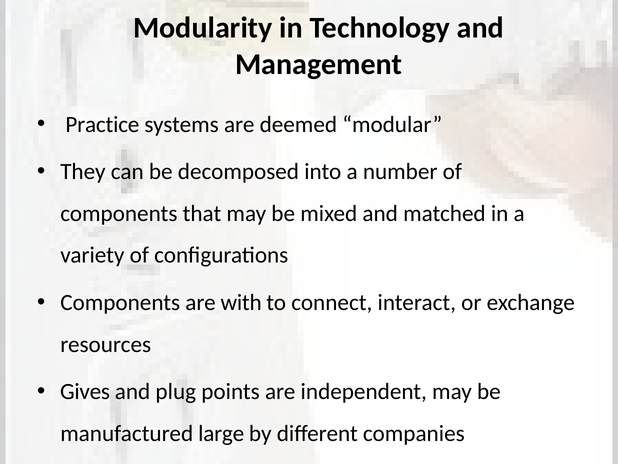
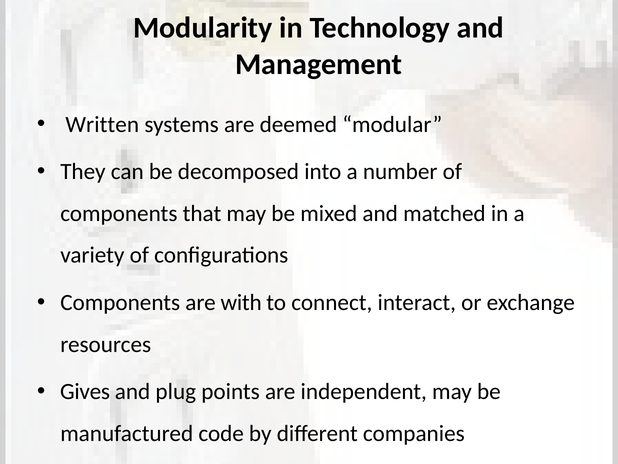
Practice: Practice -> Written
large: large -> code
